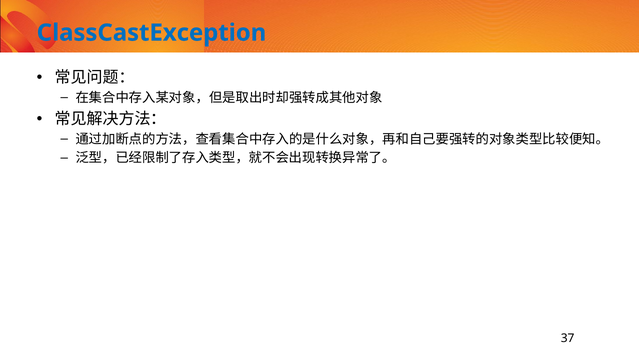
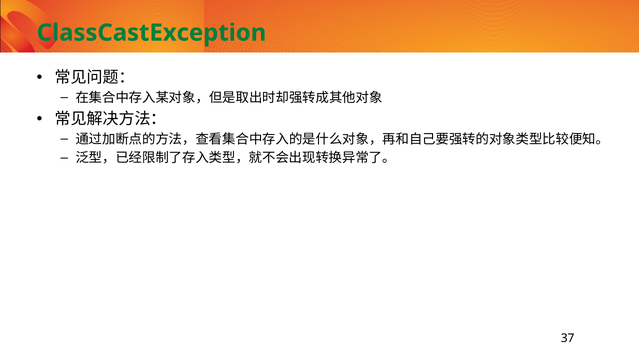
ClassCastException colour: blue -> green
